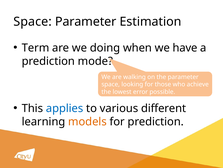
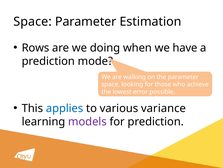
Term: Term -> Rows
different: different -> variance
models colour: orange -> purple
